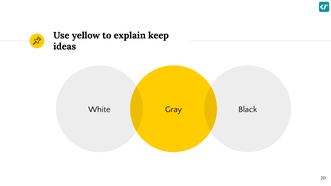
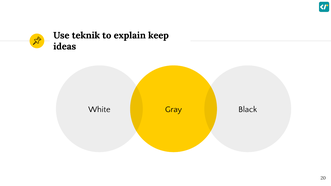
yellow: yellow -> teknik
